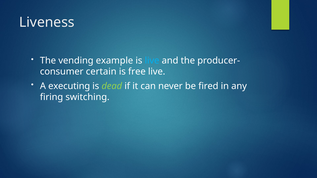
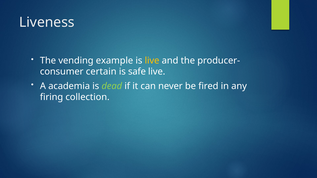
live at (152, 61) colour: light blue -> yellow
free: free -> safe
executing: executing -> academia
switching: switching -> collection
